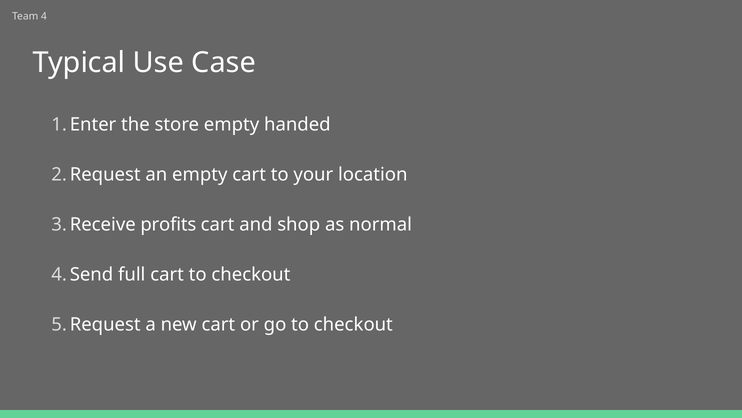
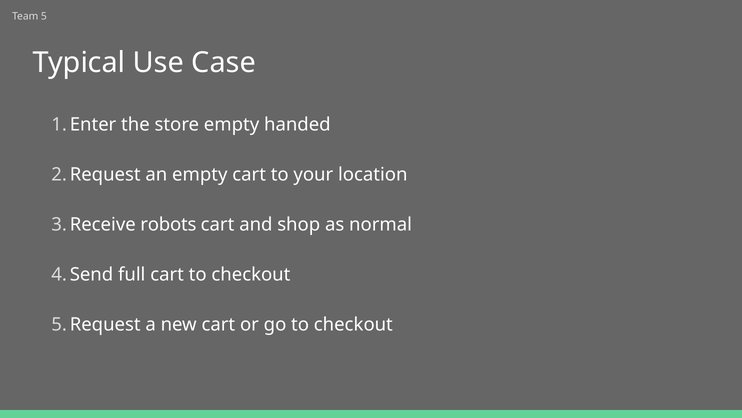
4: 4 -> 5
profits: profits -> robots
